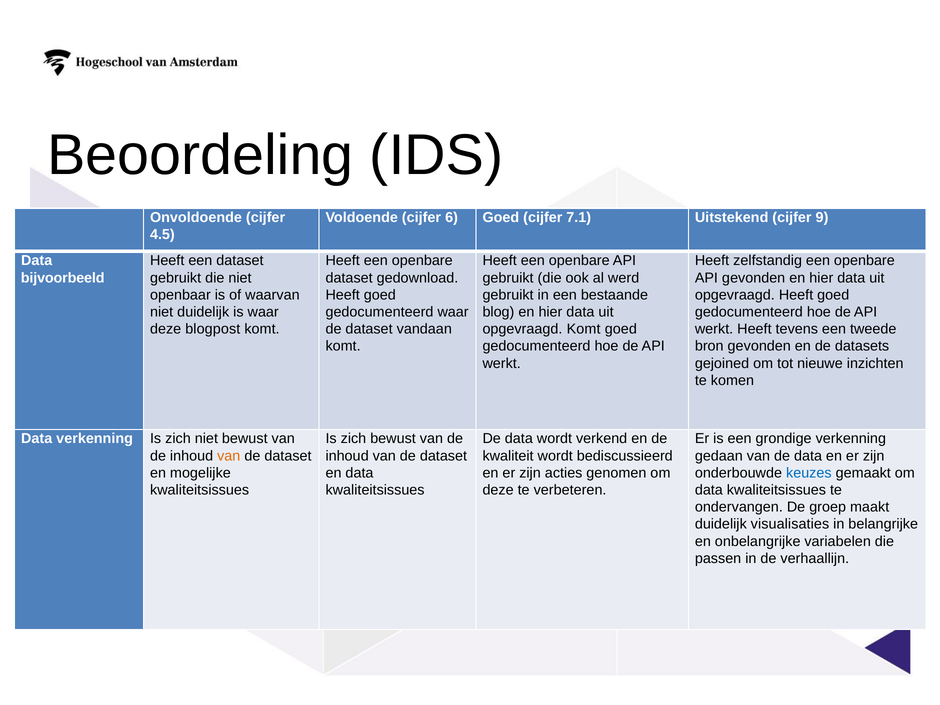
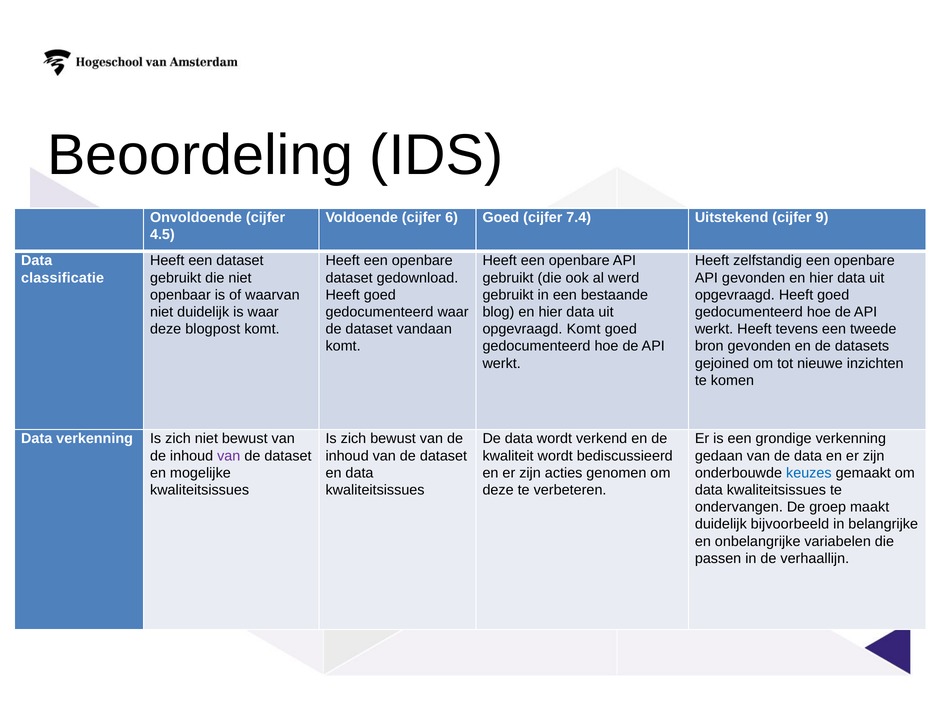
7.1: 7.1 -> 7.4
bijvoorbeeld: bijvoorbeeld -> classificatie
van at (229, 456) colour: orange -> purple
visualisaties: visualisaties -> bijvoorbeeld
